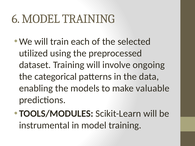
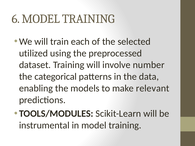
ongoing: ongoing -> number
valuable: valuable -> relevant
